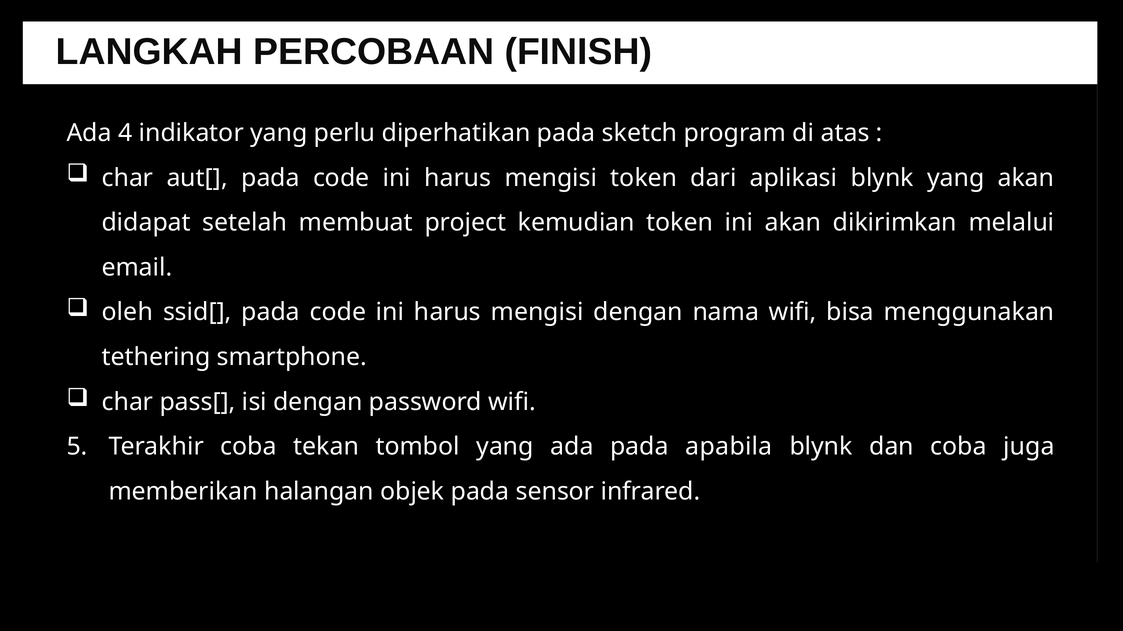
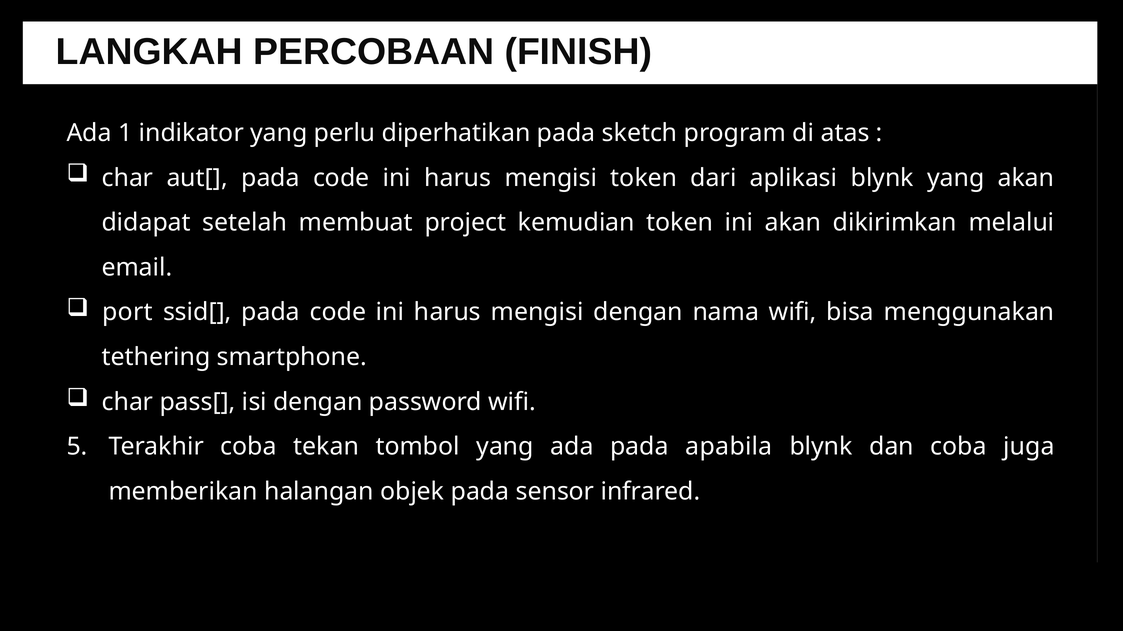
4: 4 -> 1
oleh: oleh -> port
